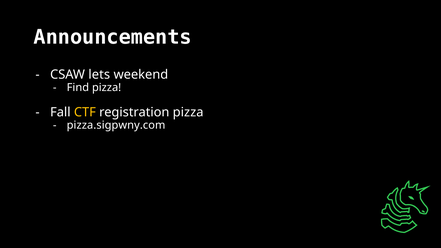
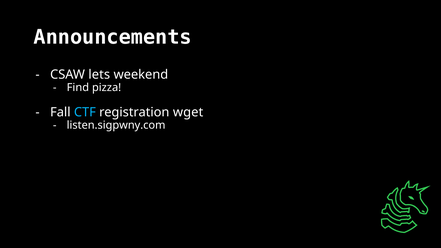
CTF colour: yellow -> light blue
registration pizza: pizza -> wget
pizza.sigpwny.com: pizza.sigpwny.com -> listen.sigpwny.com
